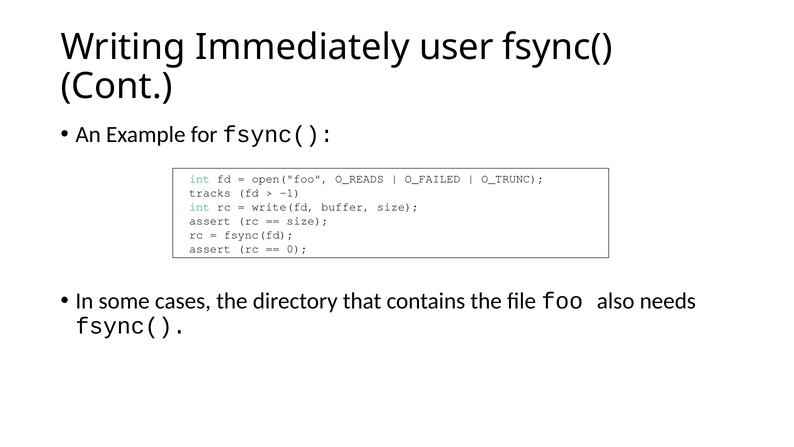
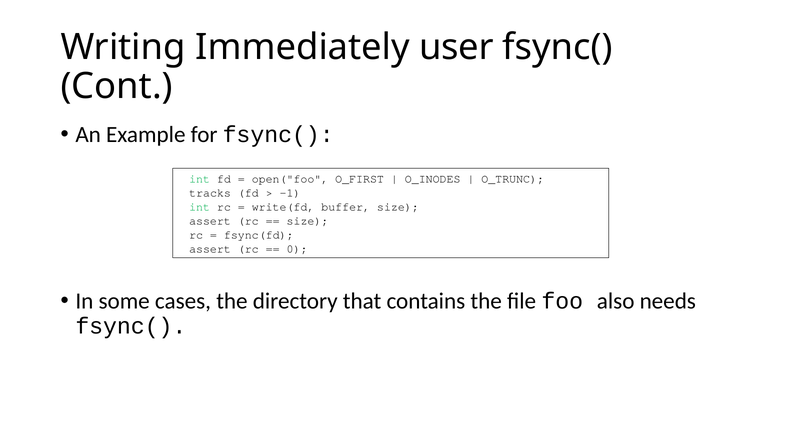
O_READS: O_READS -> O_FIRST
O_FAILED: O_FAILED -> O_INODES
